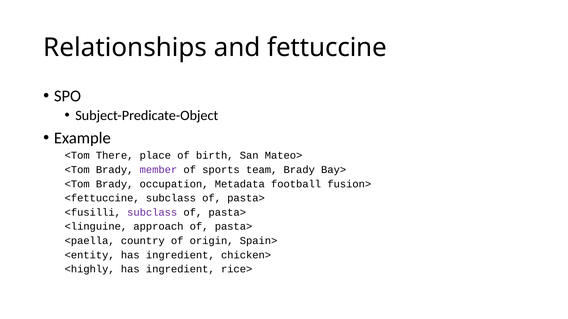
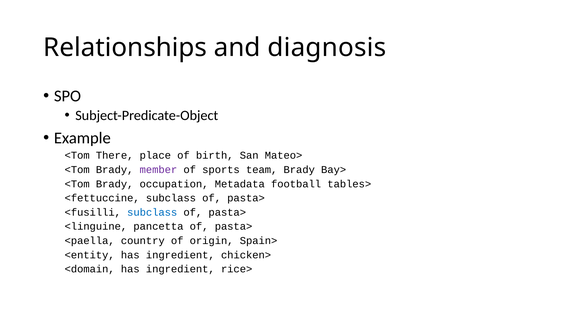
fettuccine: fettuccine -> diagnosis
fusion>: fusion> -> tables>
subclass at (152, 213) colour: purple -> blue
approach: approach -> pancetta
<highly: <highly -> <domain
